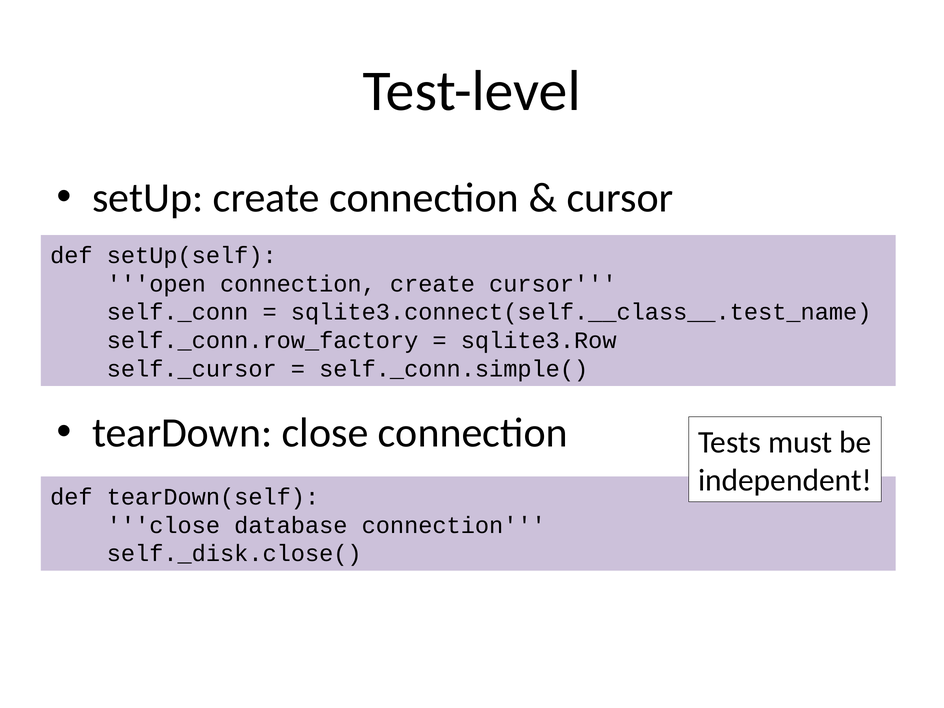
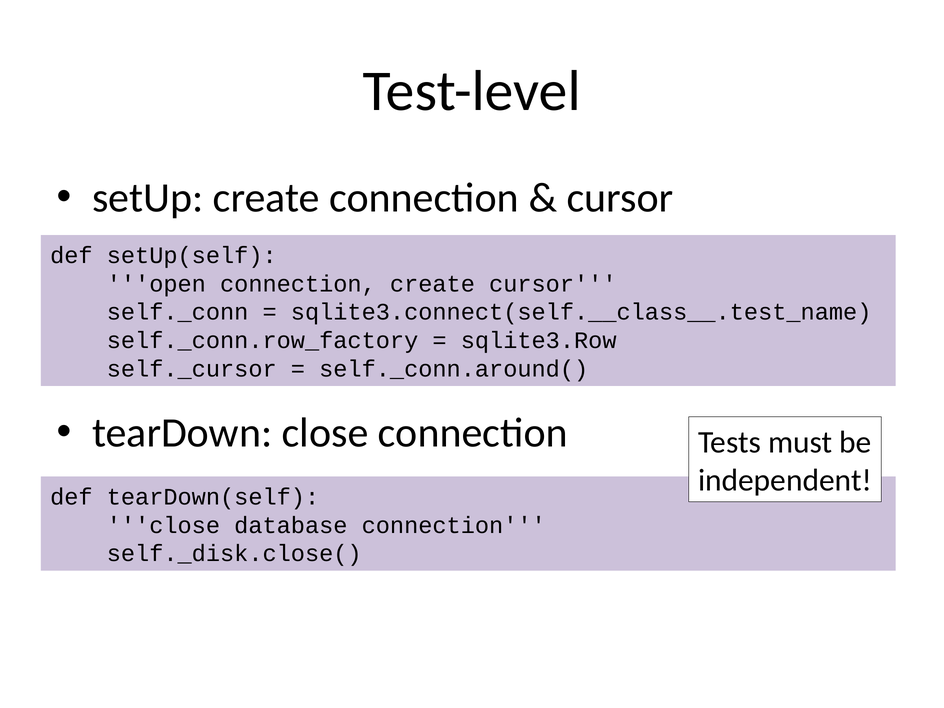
self._conn.simple(: self._conn.simple( -> self._conn.around(
